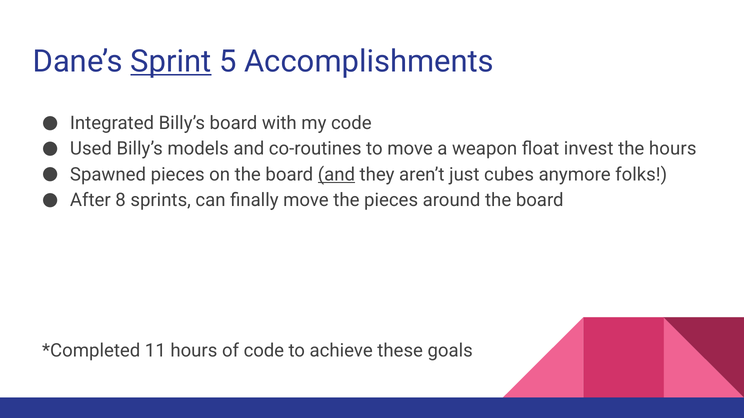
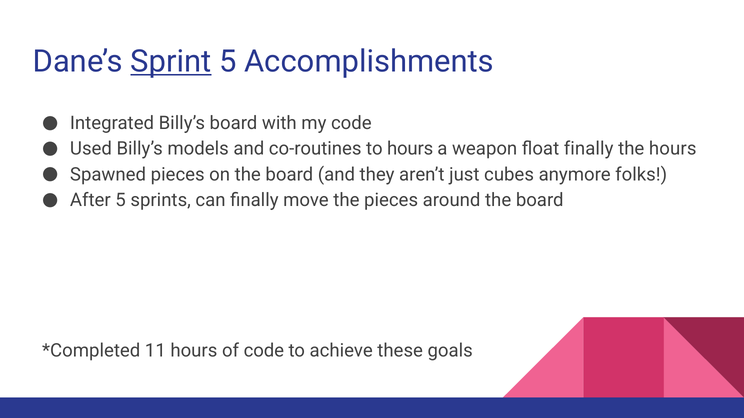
to move: move -> hours
float invest: invest -> finally
and at (336, 175) underline: present -> none
After 8: 8 -> 5
